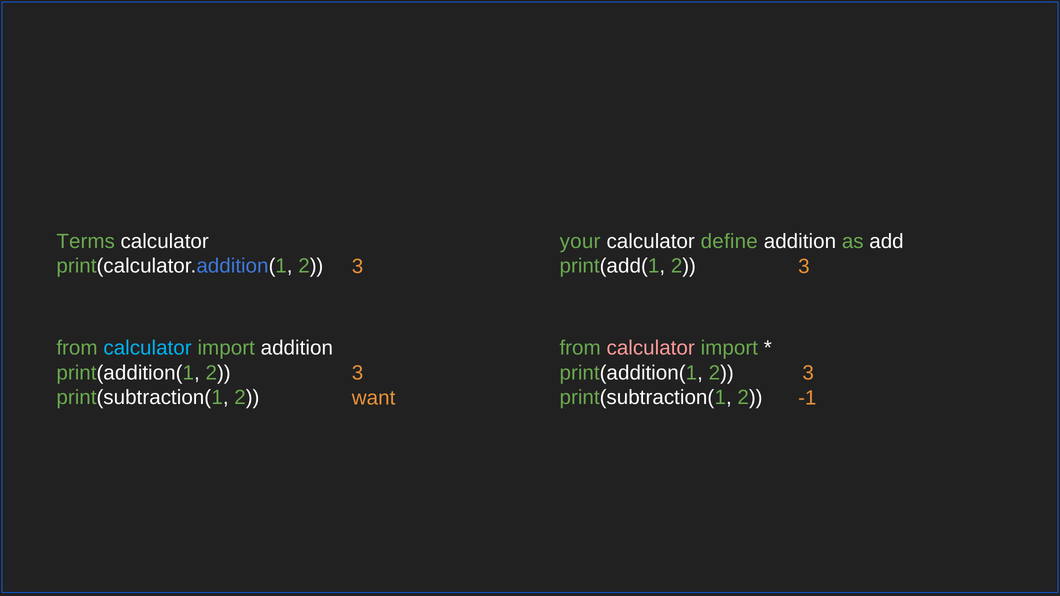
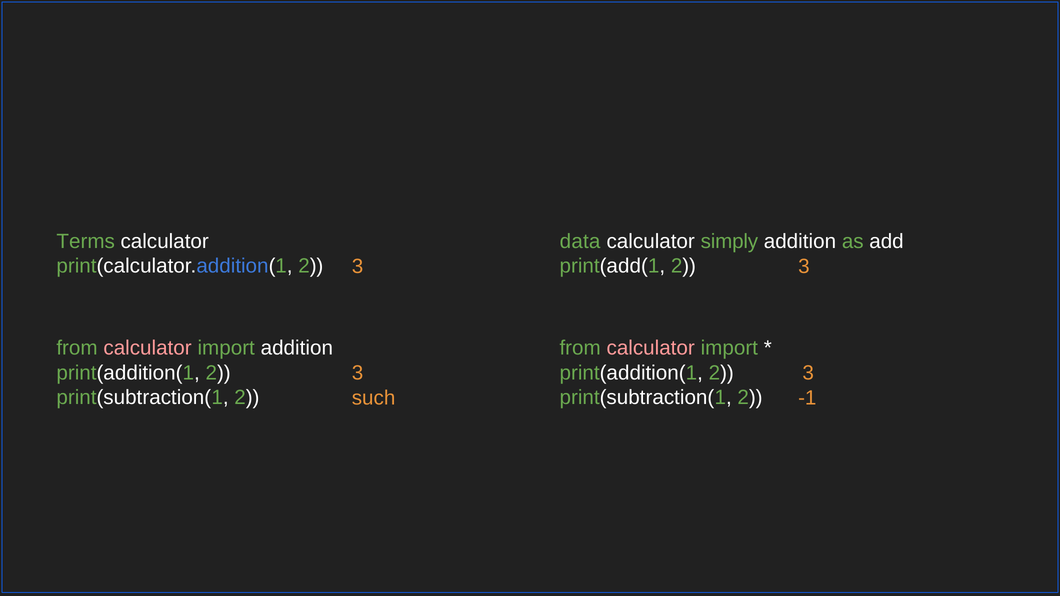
your: your -> data
define: define -> simply
calculator at (148, 348) colour: light blue -> pink
want: want -> such
